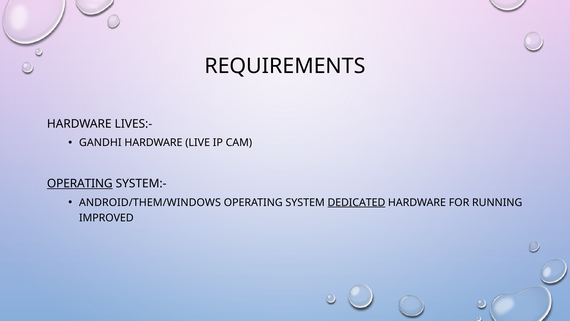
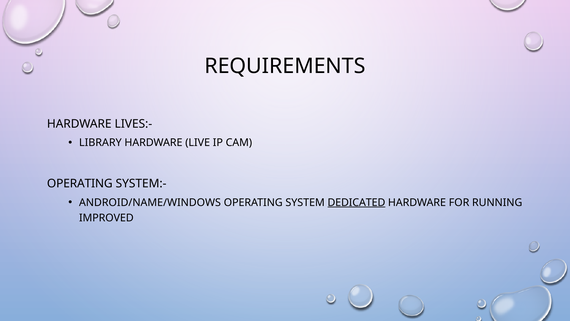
GANDHI: GANDHI -> LIBRARY
OPERATING at (80, 183) underline: present -> none
ANDROID/THEM/WINDOWS: ANDROID/THEM/WINDOWS -> ANDROID/NAME/WINDOWS
